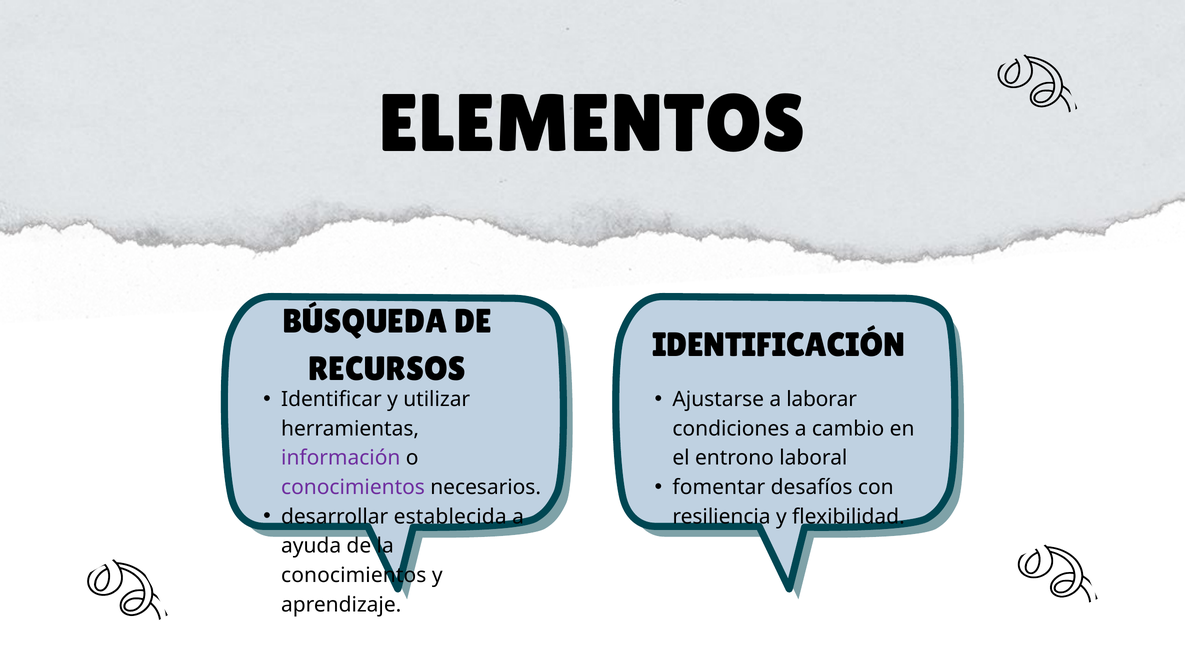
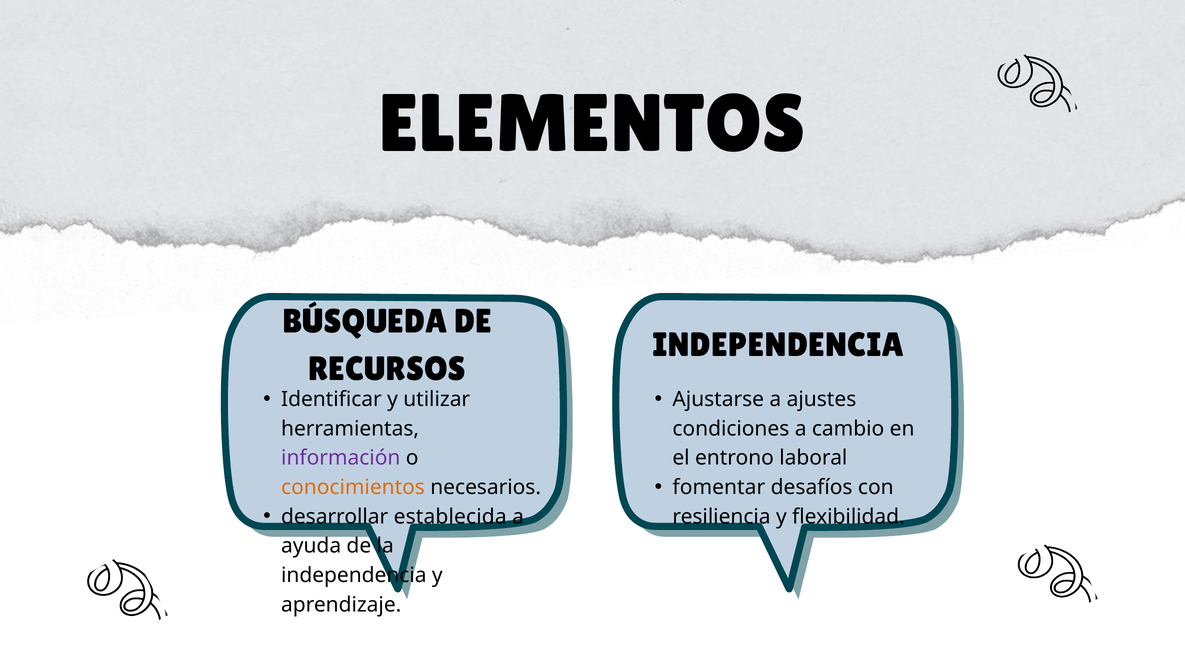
IDENTIFICACIÓN at (779, 346): IDENTIFICACIÓN -> INDEPENDENCIA
laborar: laborar -> ajustes
conocimientos at (353, 488) colour: purple -> orange
conocimientos at (354, 576): conocimientos -> independencia
